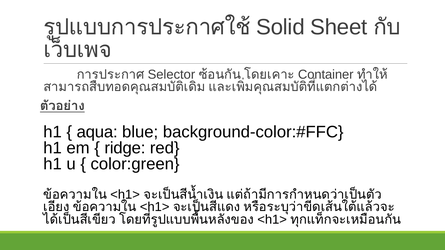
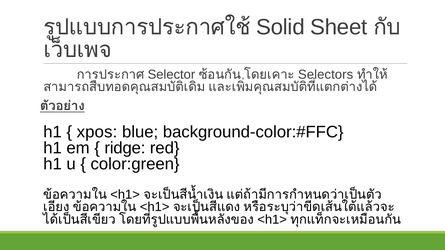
Container: Container -> Selectors
aqua: aqua -> xpos
